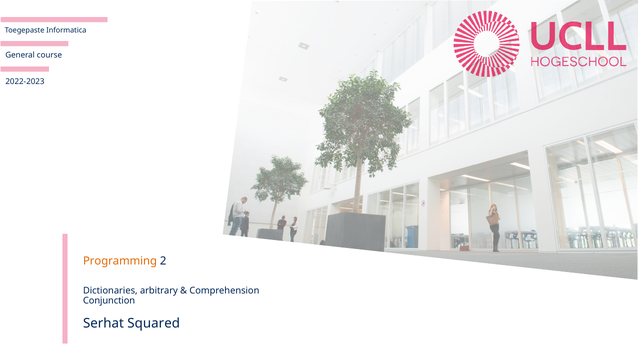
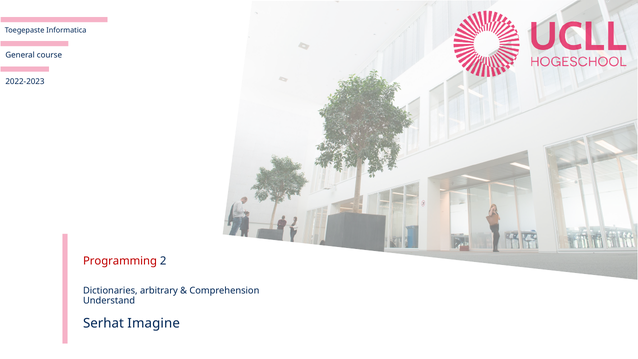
Programming colour: orange -> red
Conjunction: Conjunction -> Understand
Squared: Squared -> Imagine
